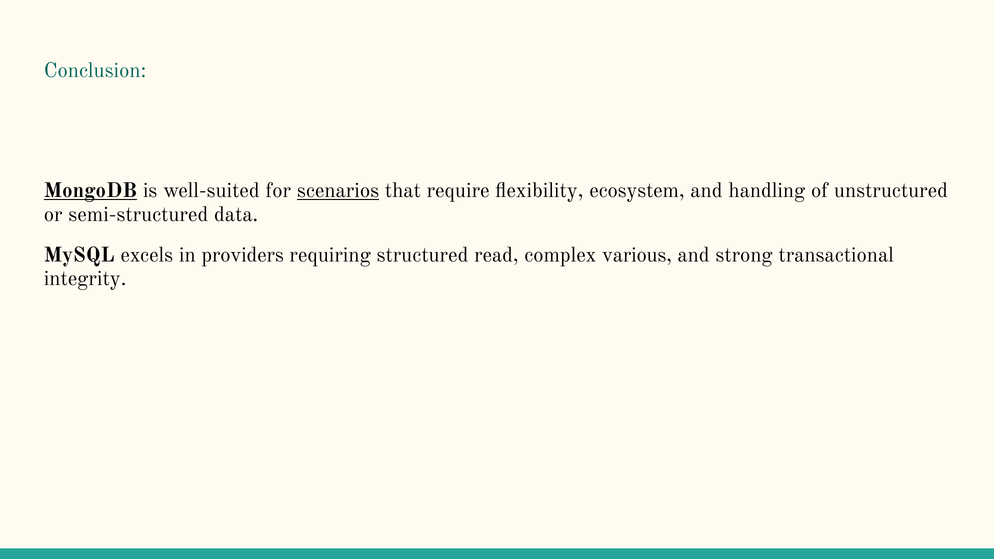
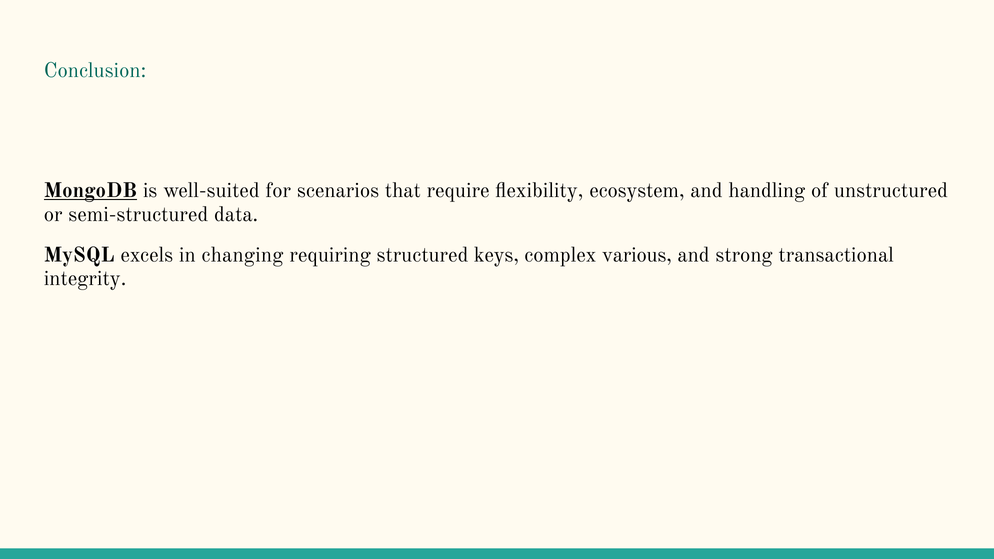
scenarios underline: present -> none
providers: providers -> changing
read: read -> keys
